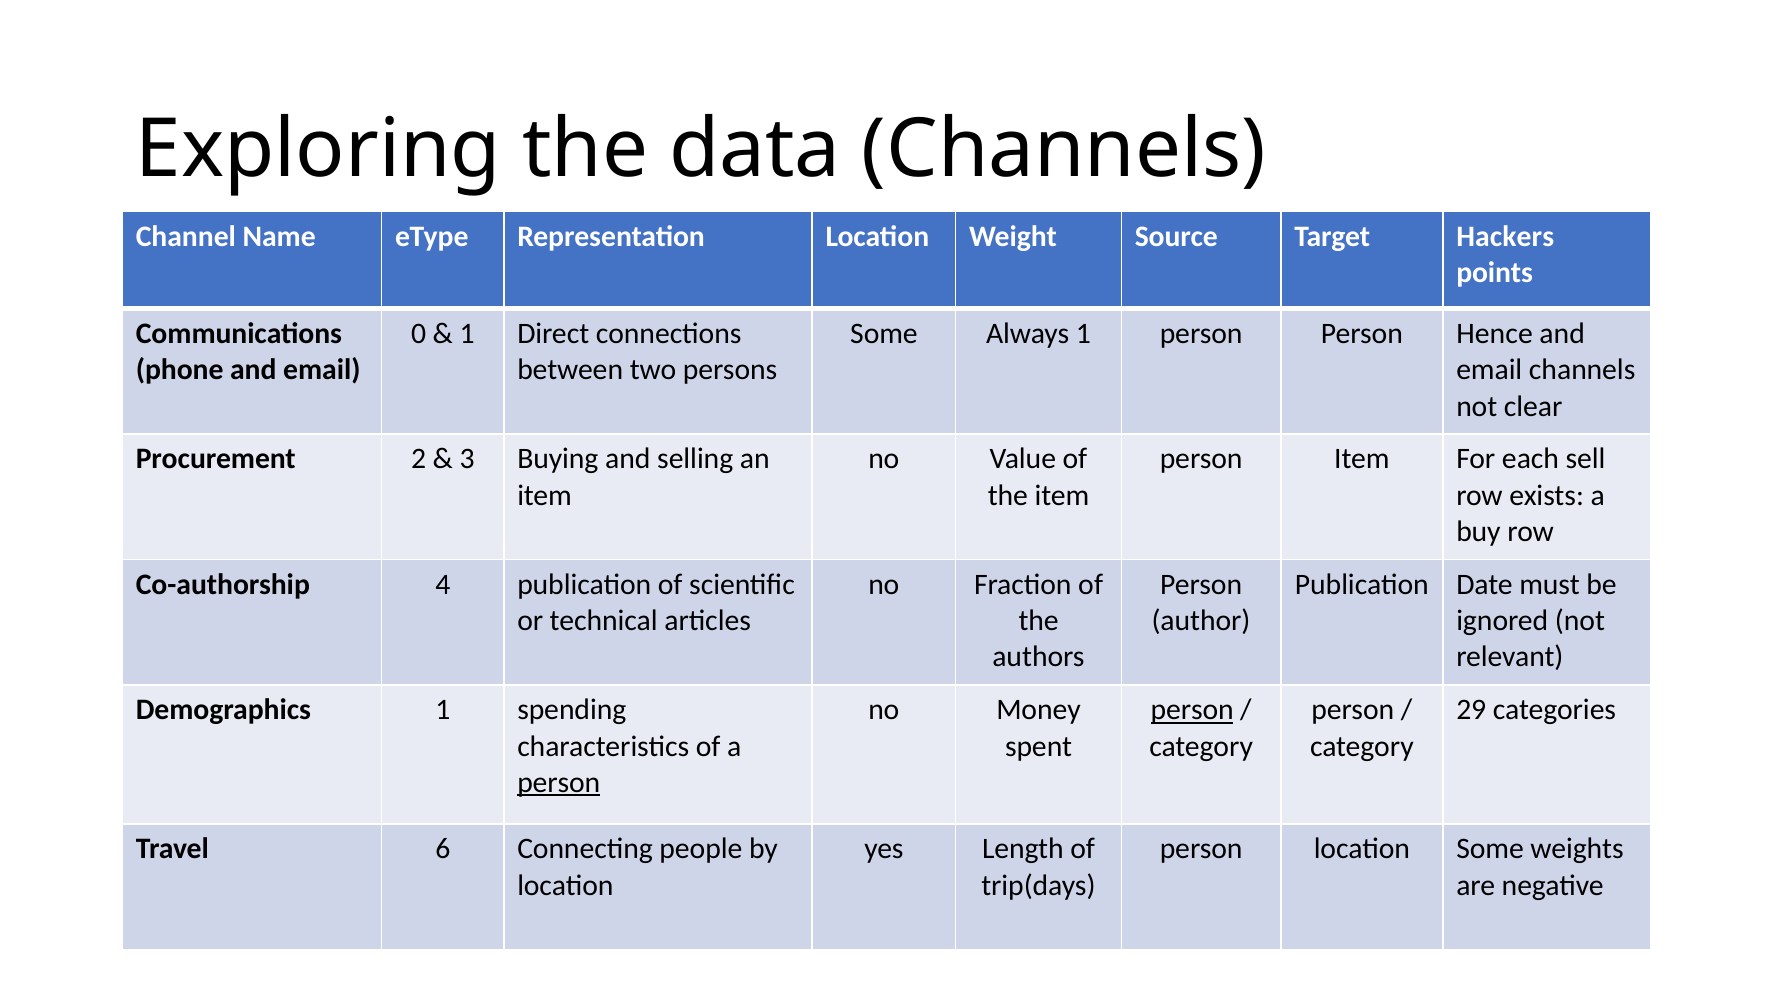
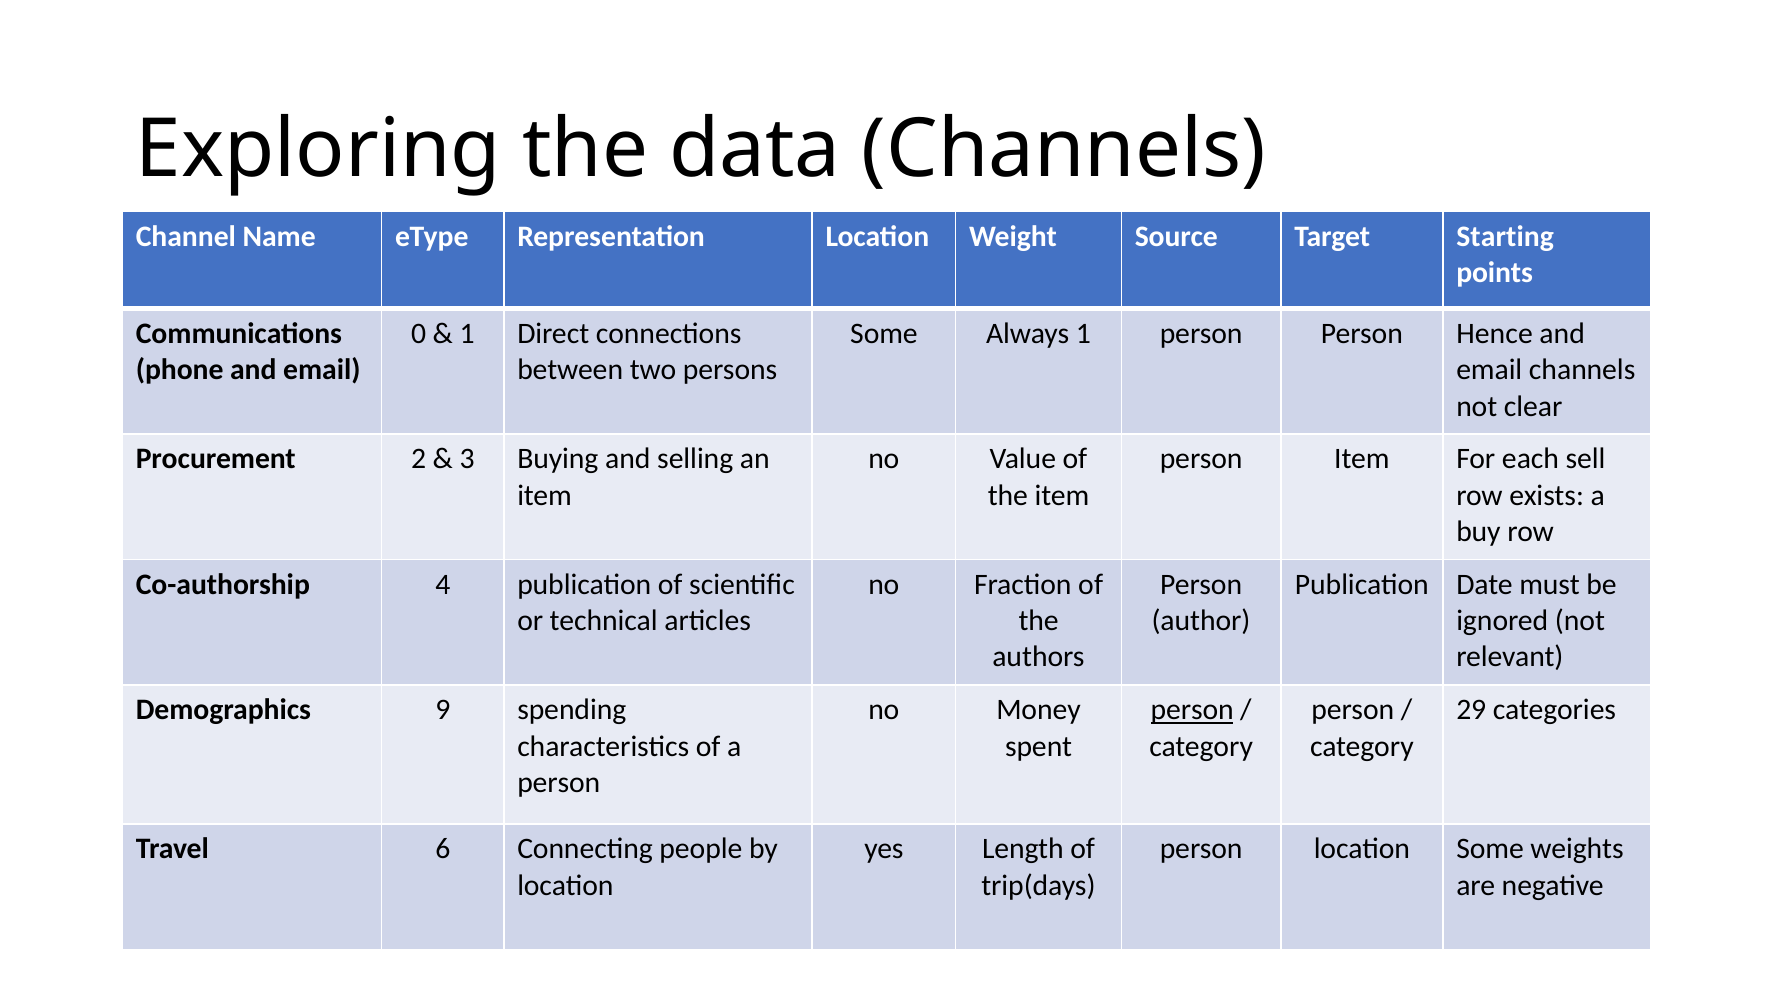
Hackers: Hackers -> Starting
Demographics 1: 1 -> 9
person at (559, 783) underline: present -> none
